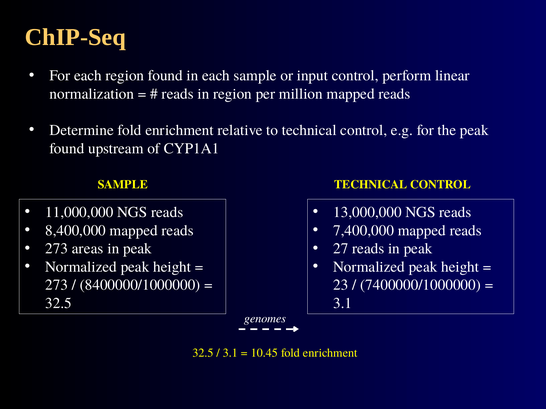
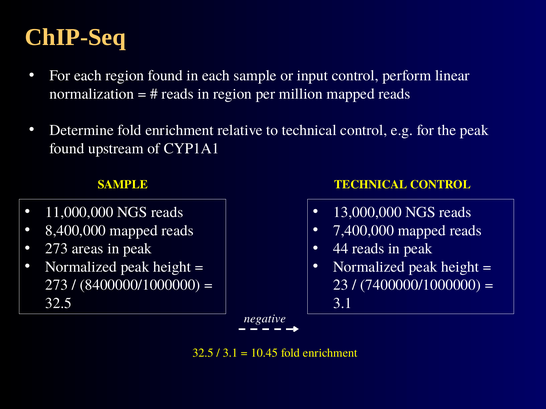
27: 27 -> 44
genomes: genomes -> negative
